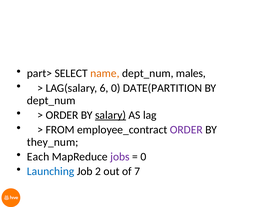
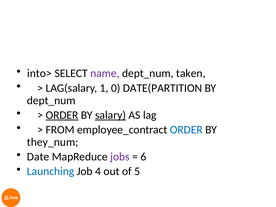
part>: part> -> into>
name colour: orange -> purple
males: males -> taken
6: 6 -> 1
ORDER at (62, 115) underline: none -> present
ORDER at (186, 130) colour: purple -> blue
Each: Each -> Date
0 at (143, 157): 0 -> 6
2: 2 -> 4
7: 7 -> 5
